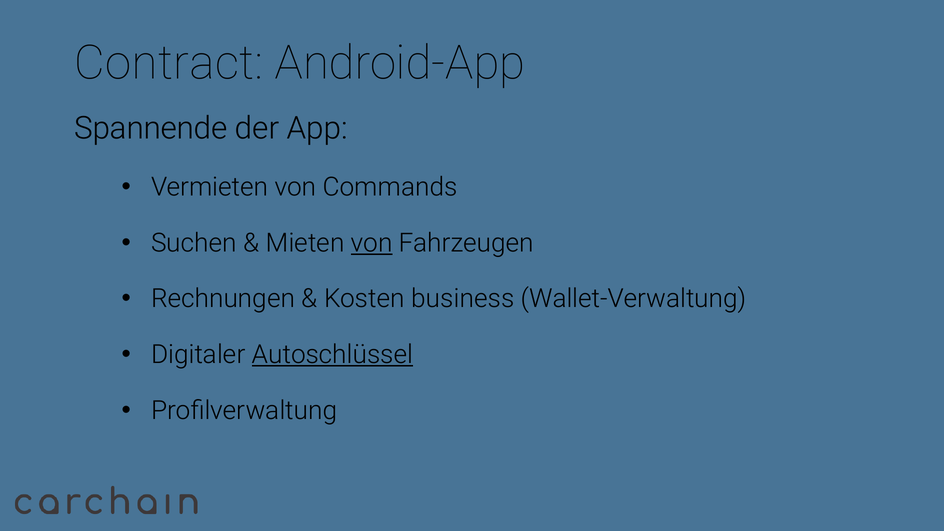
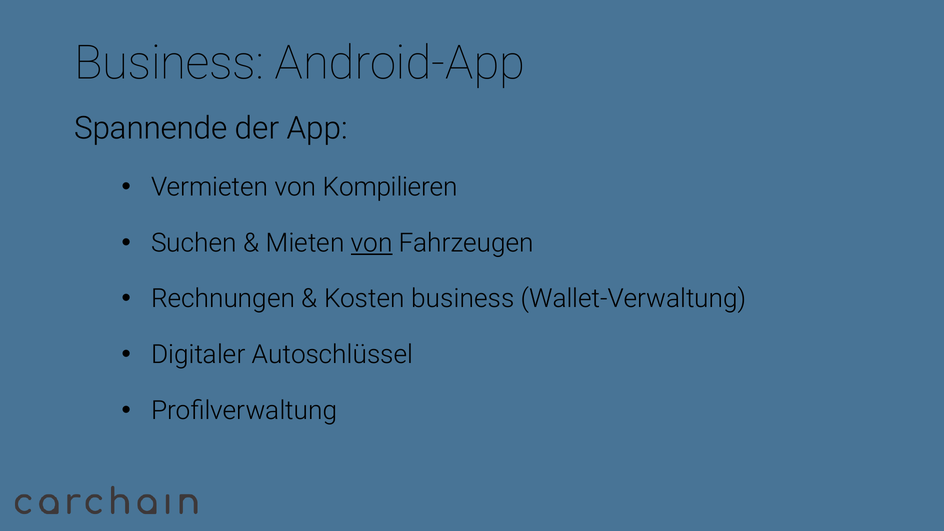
Contract at (169, 63): Contract -> Business
Commands: Commands -> Kompilieren
Autoschlüssel underline: present -> none
